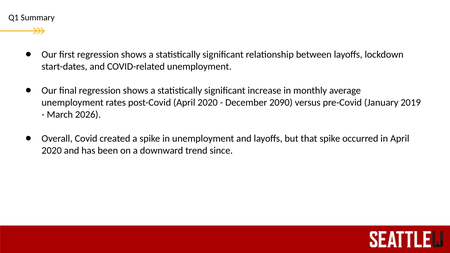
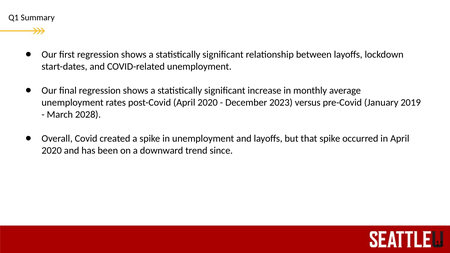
2090: 2090 -> 2023
2026: 2026 -> 2028
